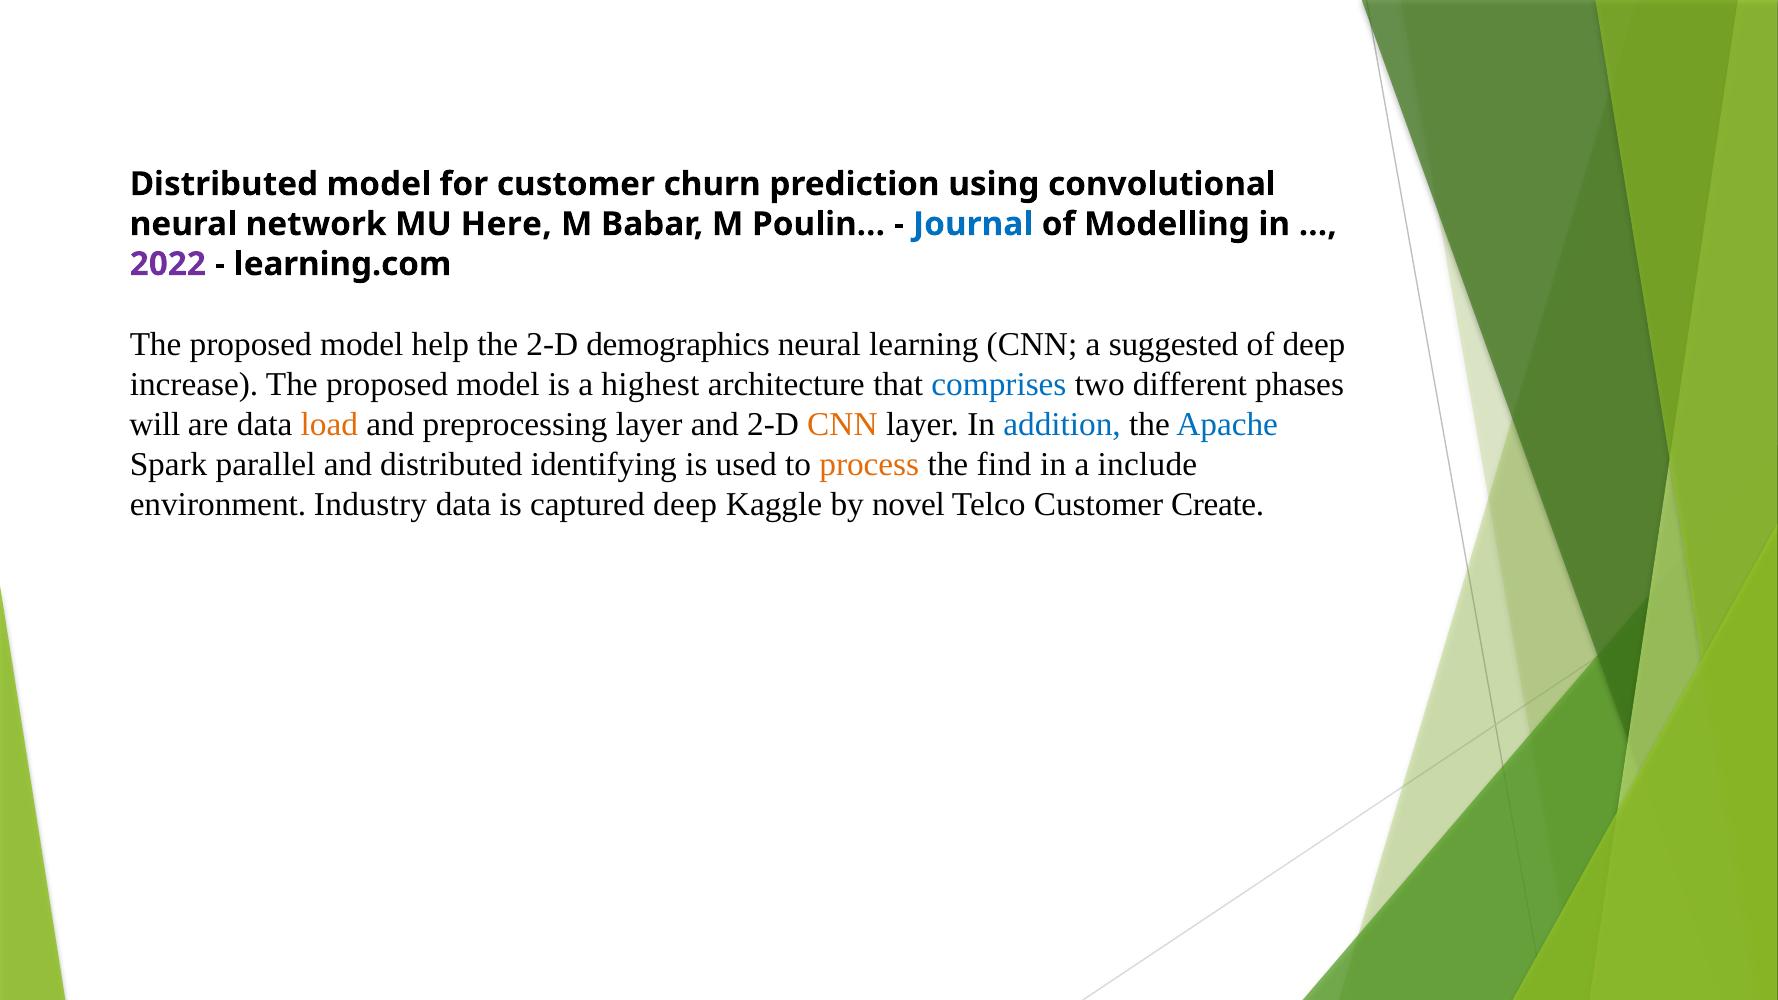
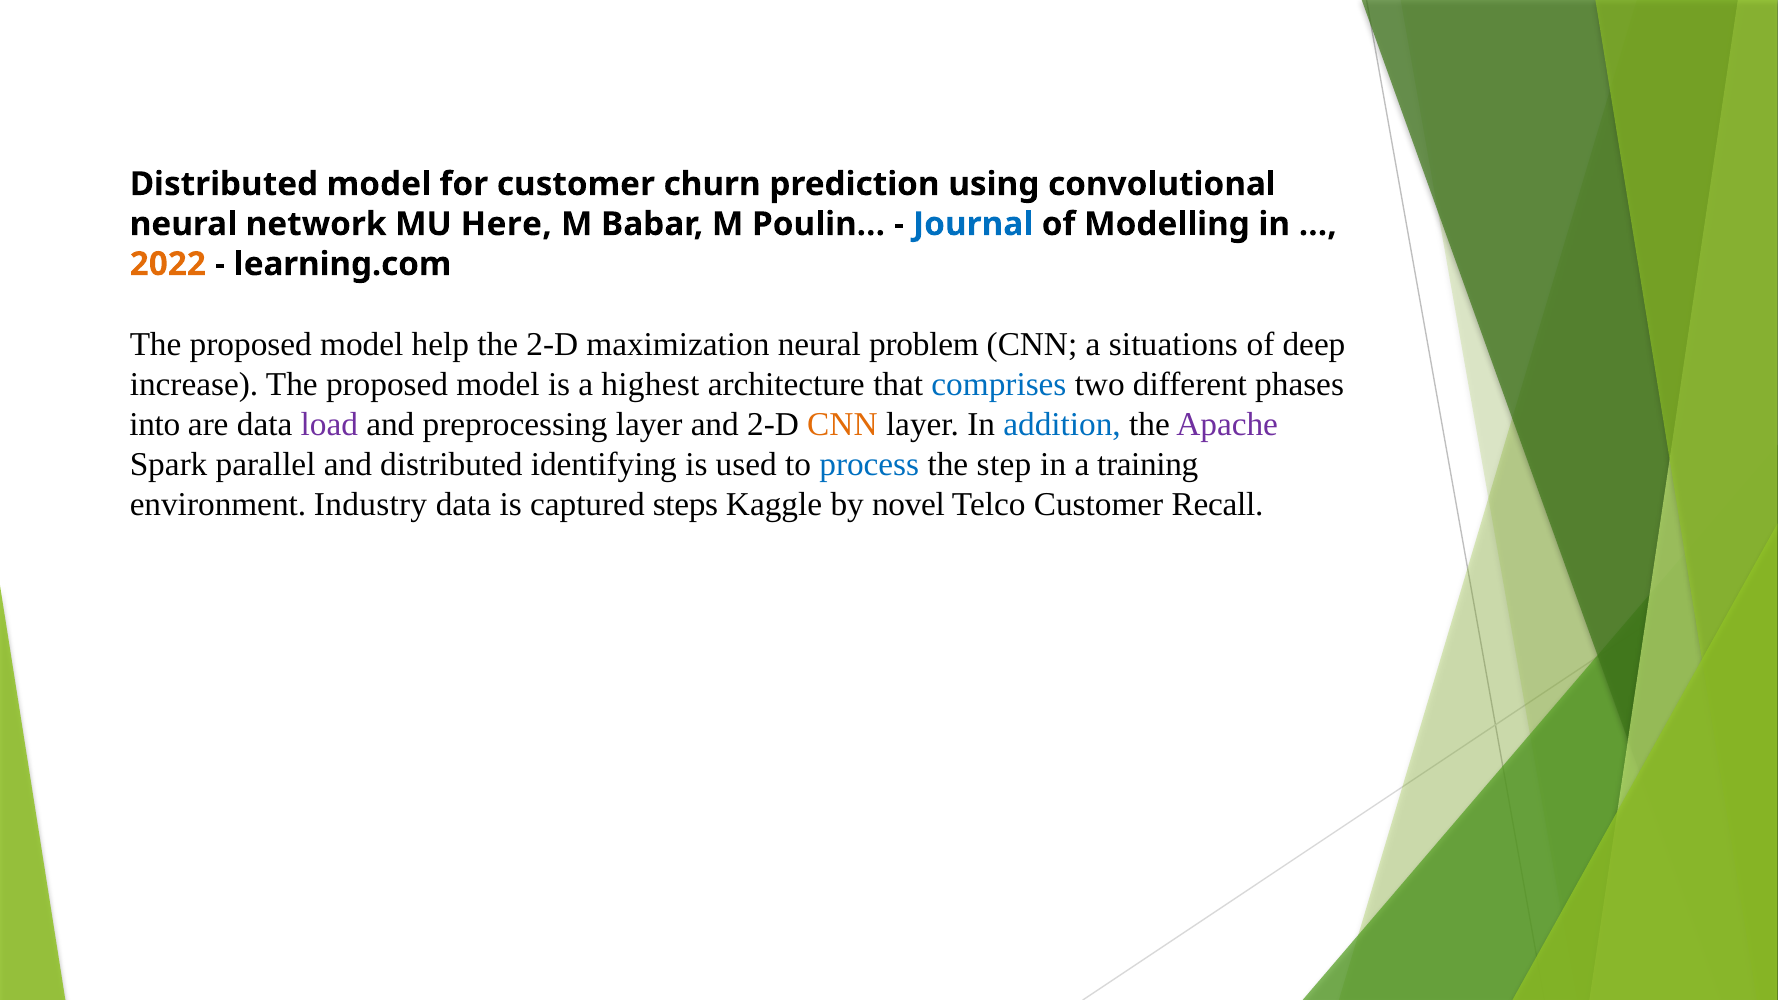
2022 colour: purple -> orange
demographics: demographics -> maximization
learning: learning -> problem
suggested: suggested -> situations
will: will -> into
load colour: orange -> purple
Apache colour: blue -> purple
process colour: orange -> blue
find: find -> step
include: include -> training
captured deep: deep -> steps
Create: Create -> Recall
